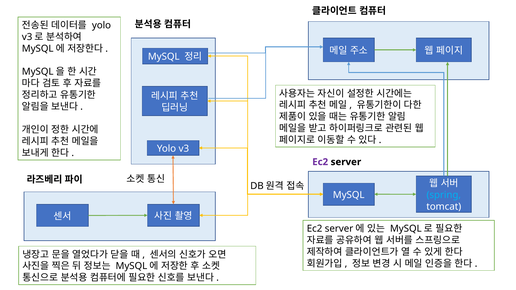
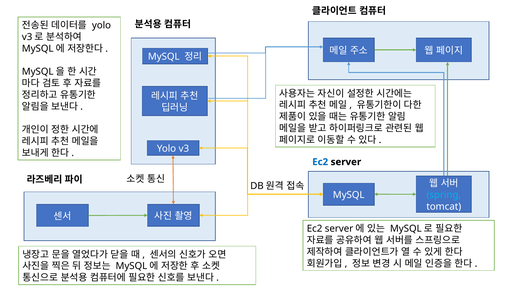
Ec2 at (320, 162) colour: purple -> blue
